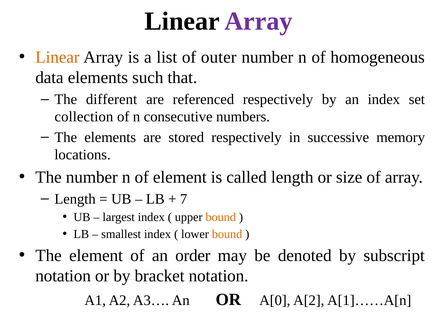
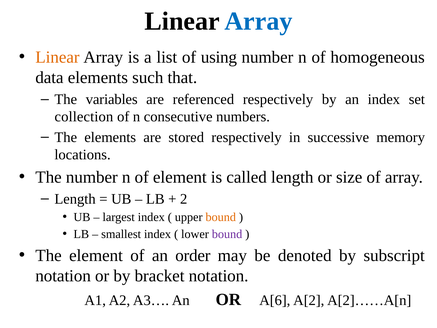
Array at (258, 21) colour: purple -> blue
outer: outer -> using
different: different -> variables
7: 7 -> 2
bound at (227, 234) colour: orange -> purple
A[0: A[0 -> A[6
A[1]……A[n: A[1]……A[n -> A[2]……A[n
